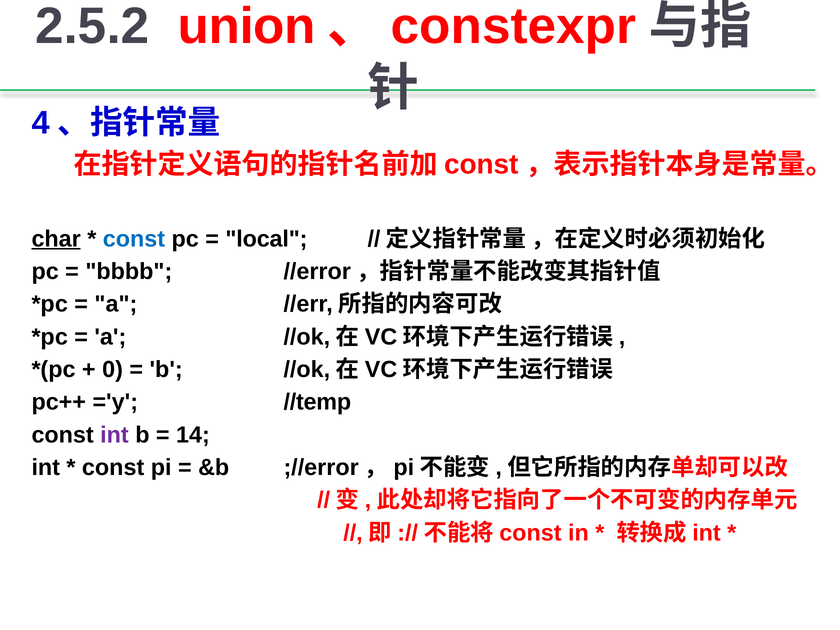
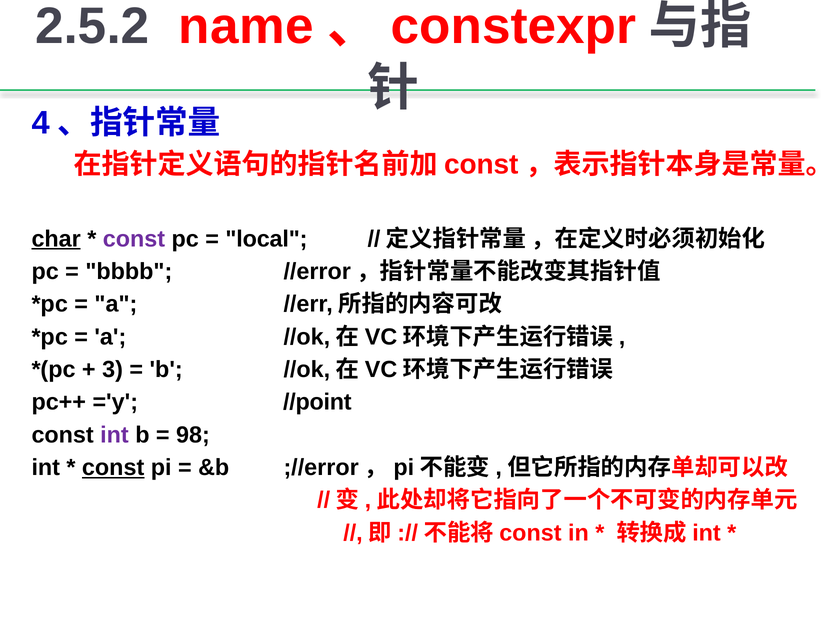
union: union -> name
const at (134, 239) colour: blue -> purple
0: 0 -> 3
//temp: //temp -> //point
14: 14 -> 98
const at (113, 468) underline: none -> present
